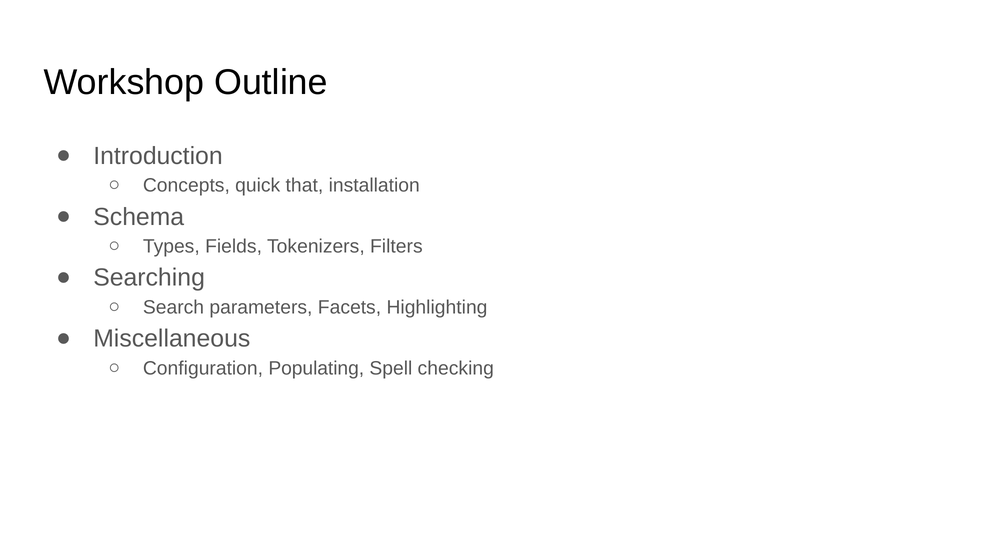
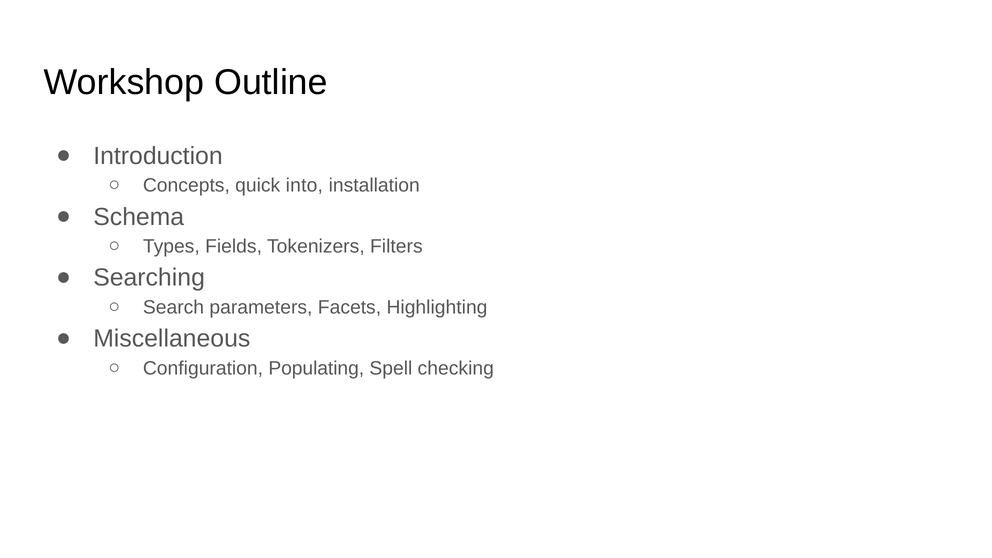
that: that -> into
